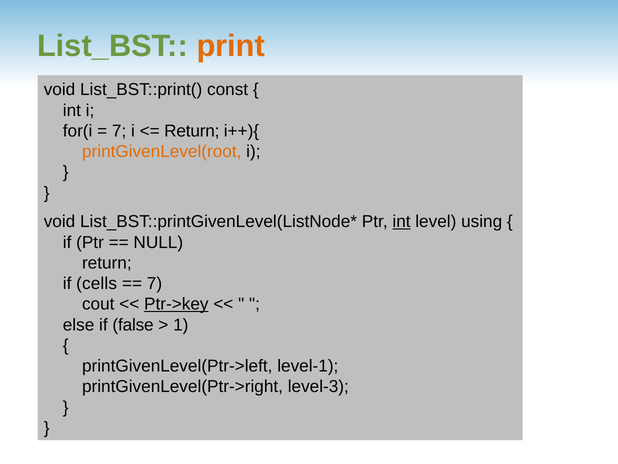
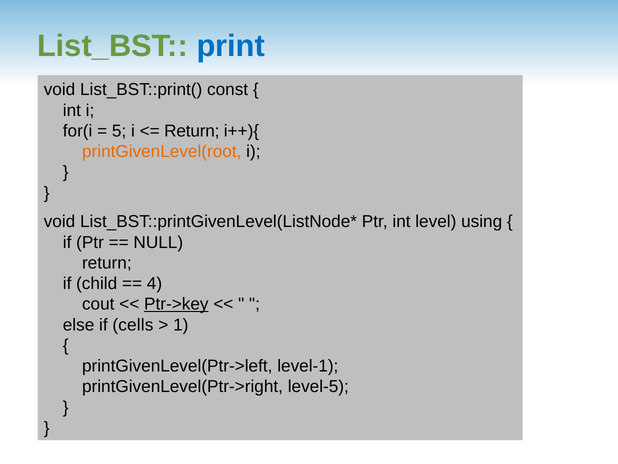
print colour: orange -> blue
7 at (119, 131): 7 -> 5
int at (402, 222) underline: present -> none
cells: cells -> child
7 at (154, 283): 7 -> 4
false: false -> cells
level-3: level-3 -> level-5
